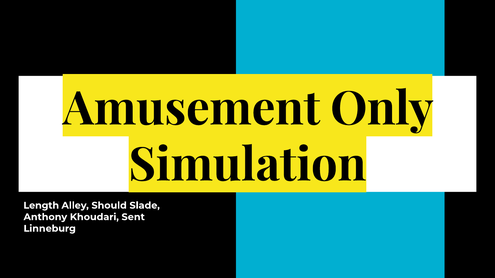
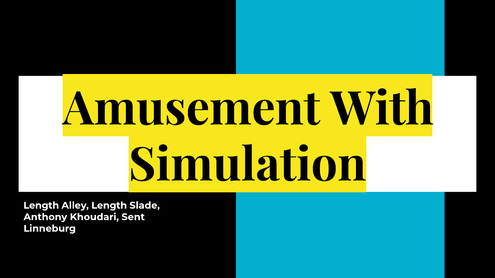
Only: Only -> With
Alley Should: Should -> Length
